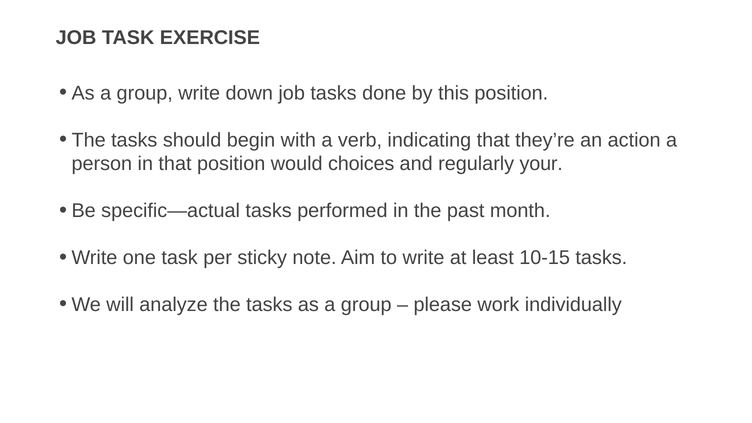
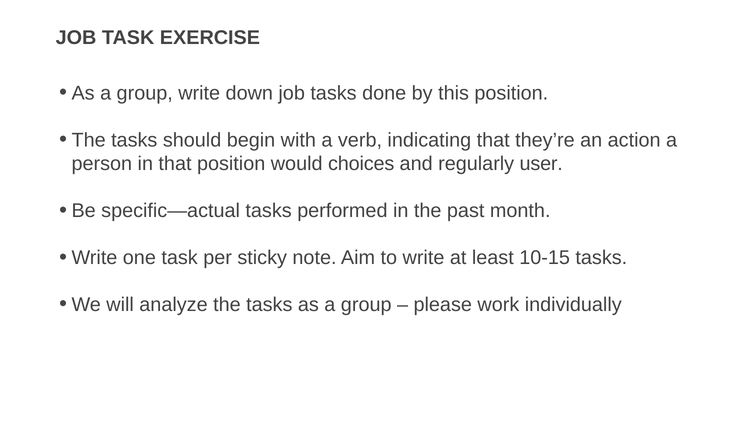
your: your -> user
